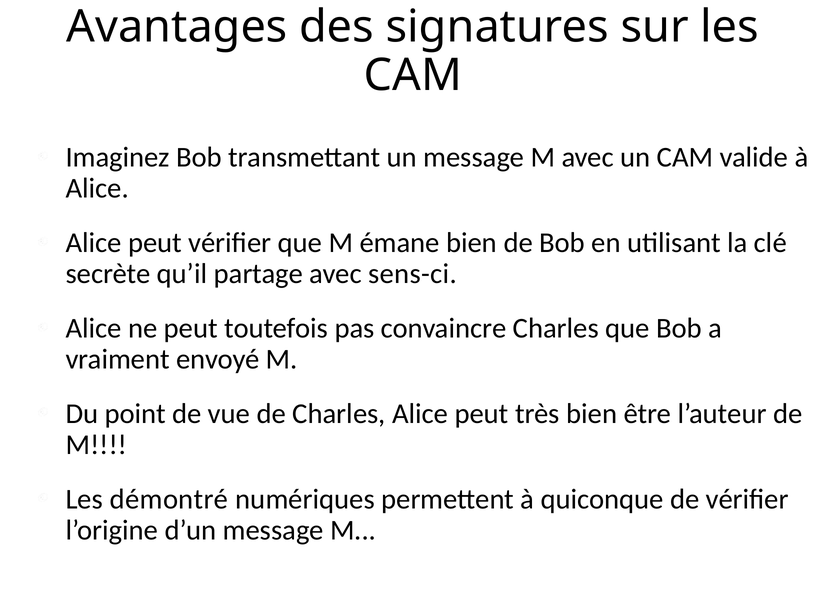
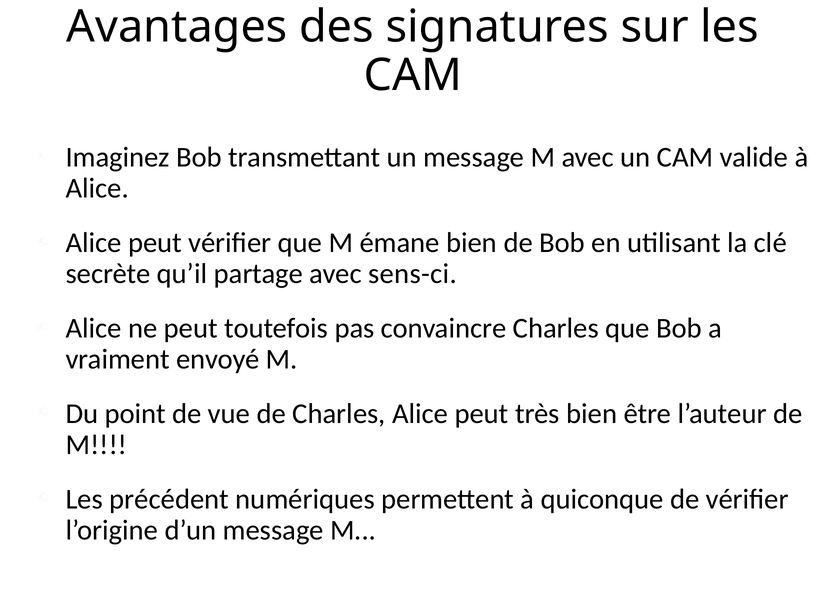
démontré: démontré -> précédent
